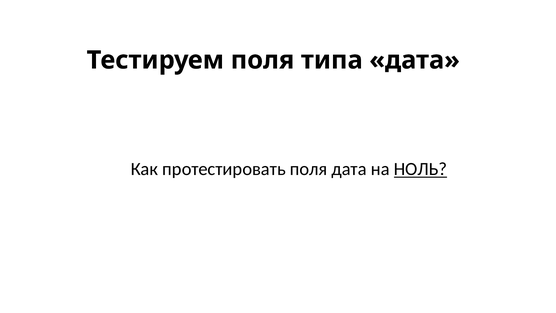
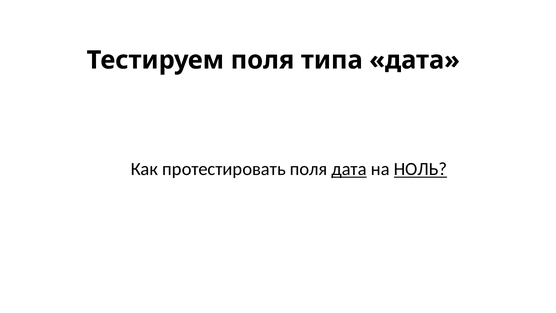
дата at (349, 169) underline: none -> present
